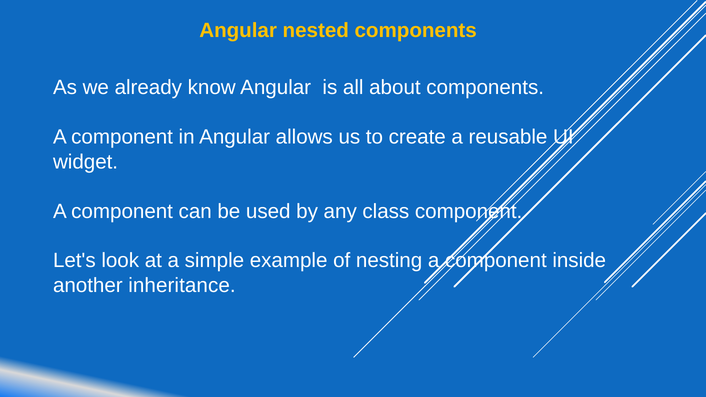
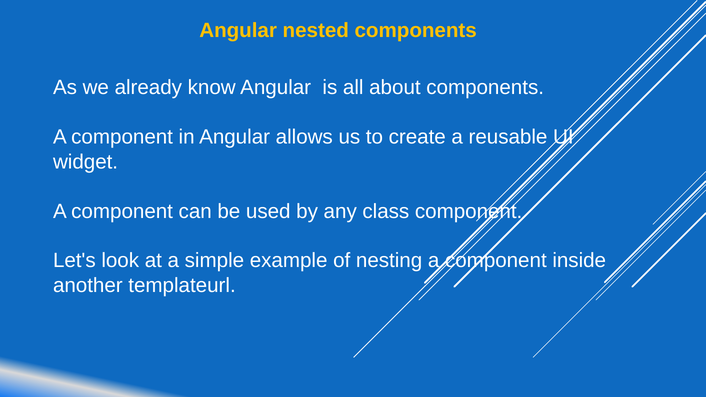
inheritance: inheritance -> templateurl
